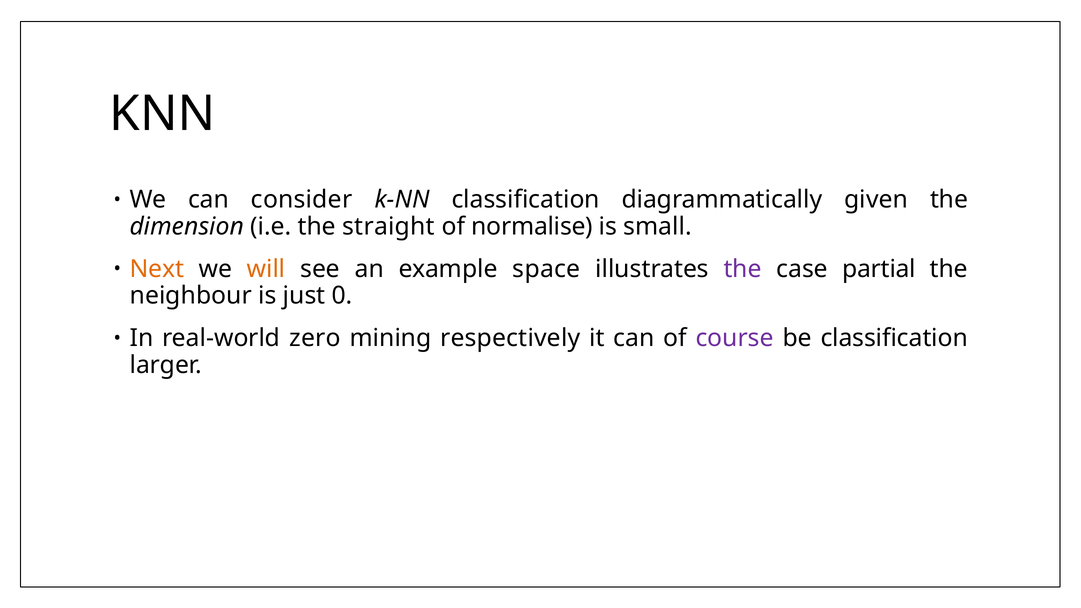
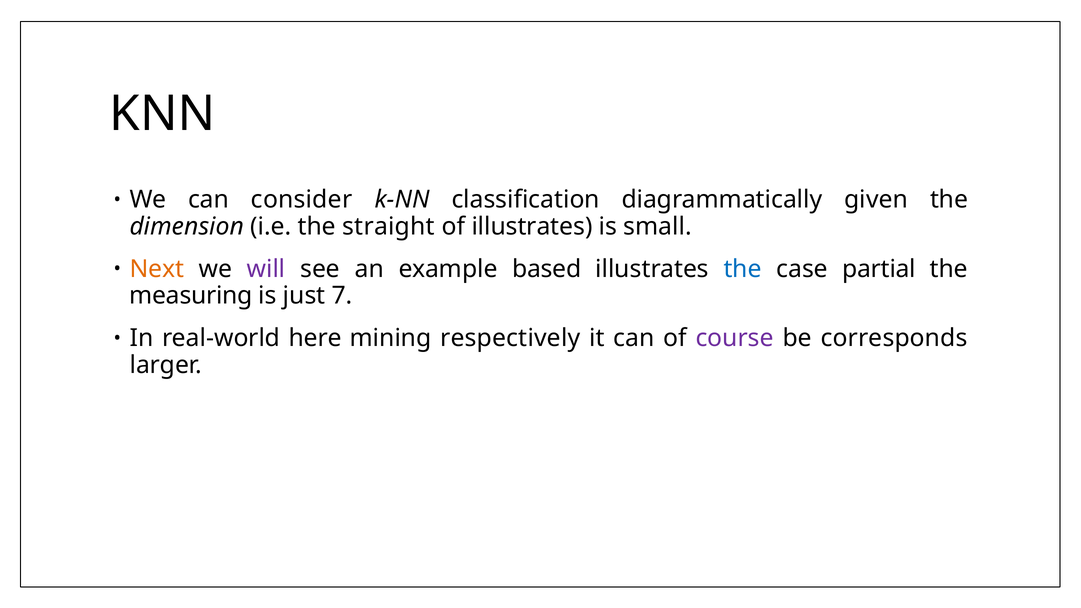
of normalise: normalise -> illustrates
will colour: orange -> purple
space: space -> based
the at (743, 269) colour: purple -> blue
neighbour: neighbour -> measuring
0: 0 -> 7
zero: zero -> here
be classification: classification -> corresponds
